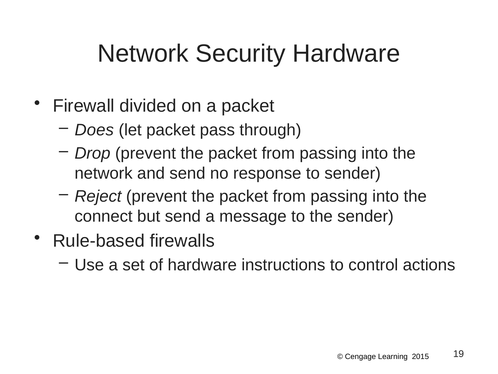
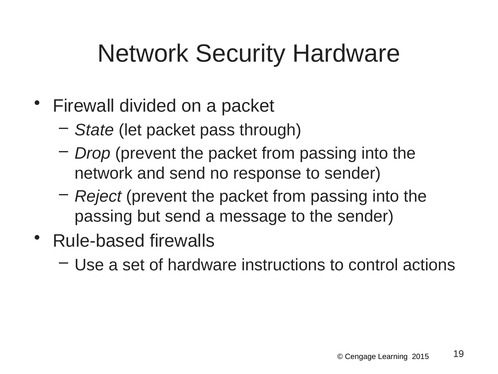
Does: Does -> State
connect at (104, 216): connect -> passing
